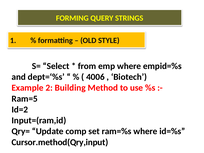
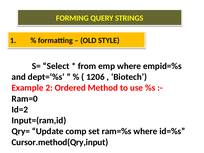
4006: 4006 -> 1206
Building: Building -> Ordered
Ram=5: Ram=5 -> Ram=0
